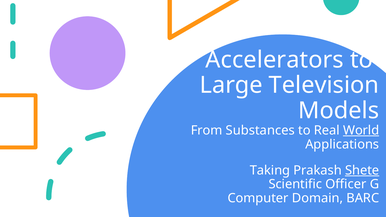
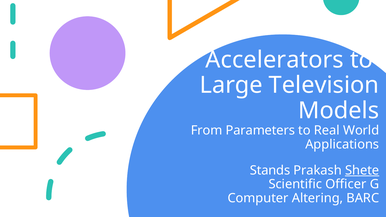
Substances: Substances -> Parameters
World underline: present -> none
Taking: Taking -> Stands
Domain: Domain -> Altering
